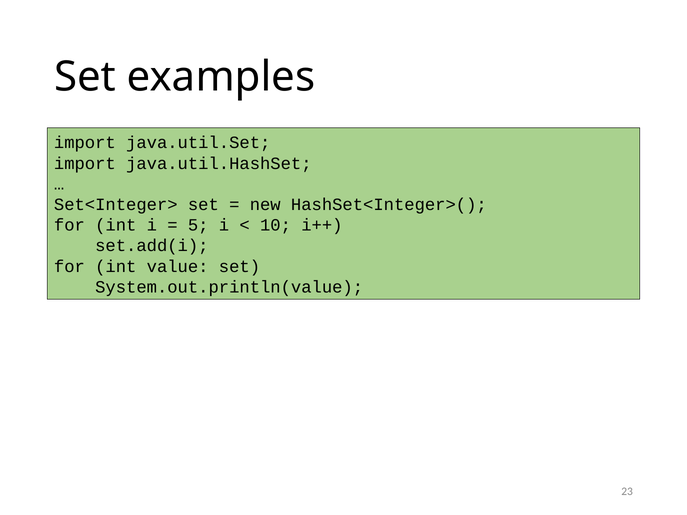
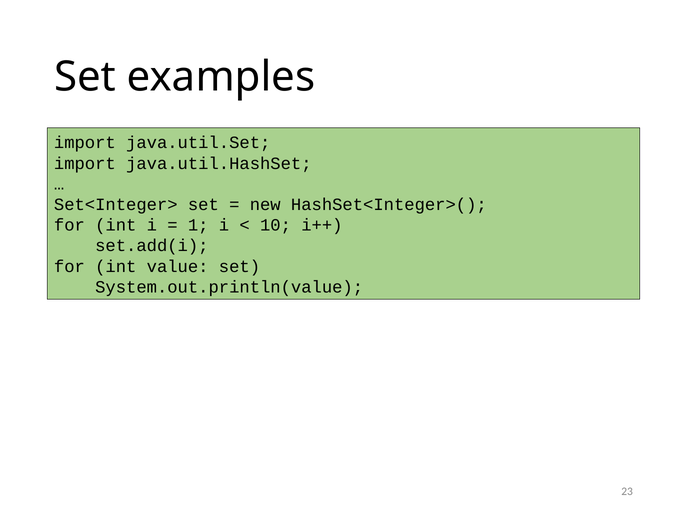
5: 5 -> 1
